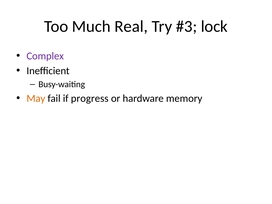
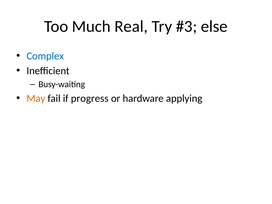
lock: lock -> else
Complex colour: purple -> blue
memory: memory -> applying
